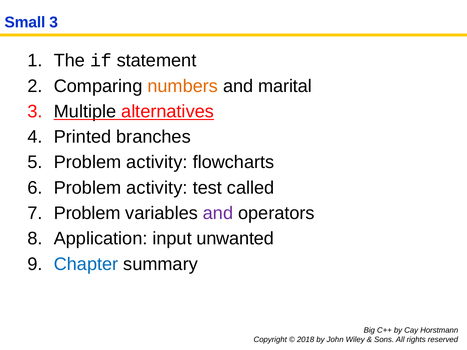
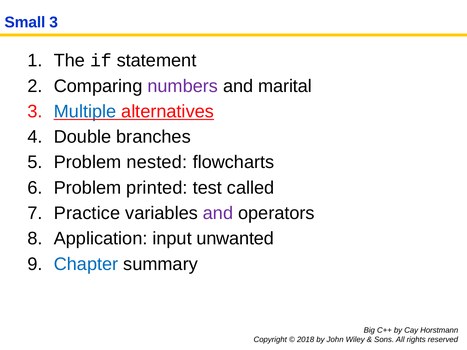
numbers colour: orange -> purple
Multiple colour: black -> blue
Printed: Printed -> Double
activity at (157, 162): activity -> nested
activity at (157, 188): activity -> printed
Problem at (87, 213): Problem -> Practice
